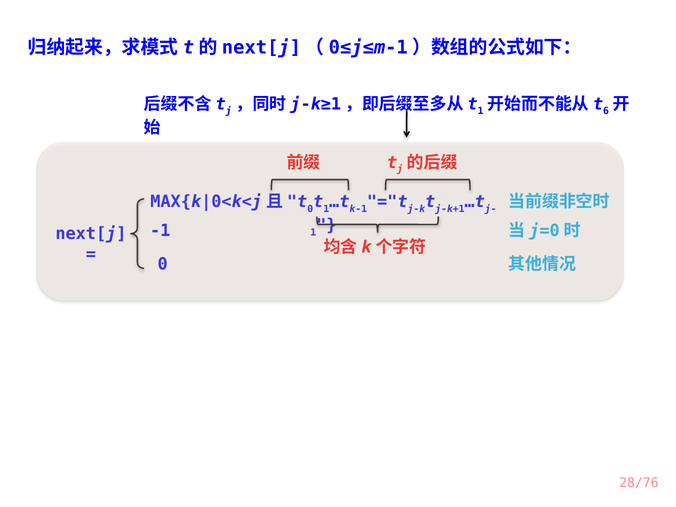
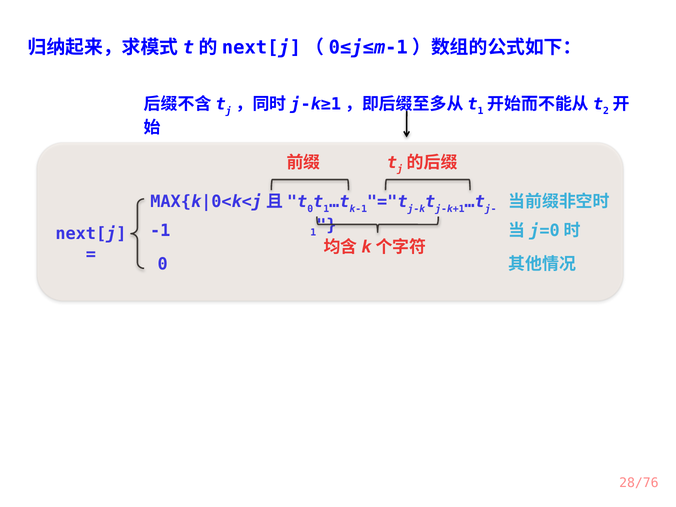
6: 6 -> 2
